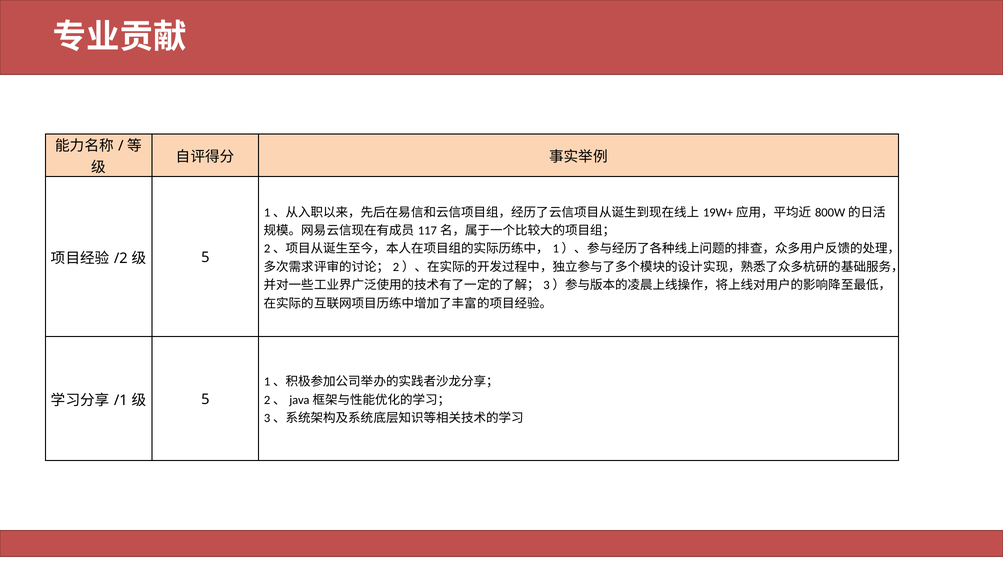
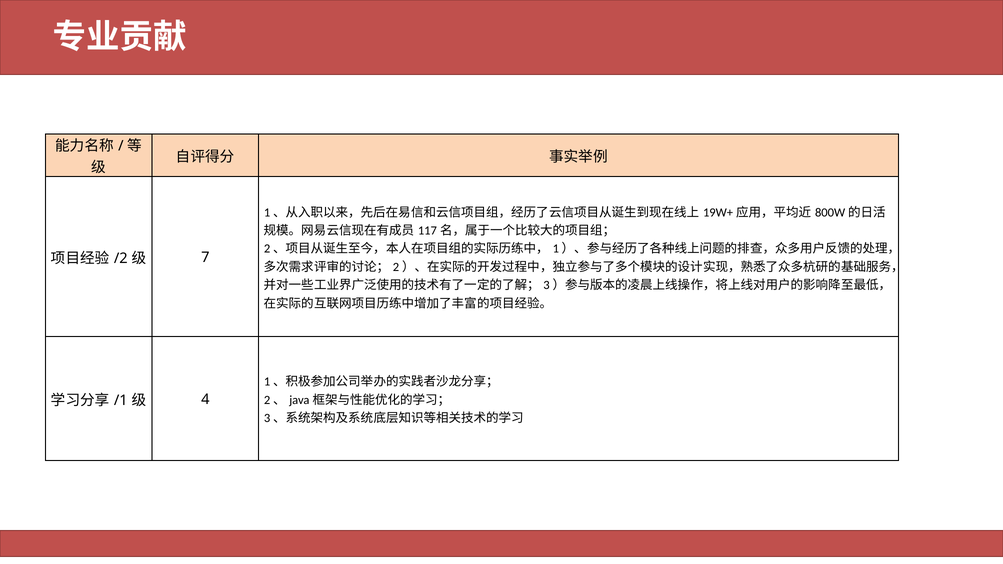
5 at (205, 258): 5 -> 7
5 at (205, 400): 5 -> 4
